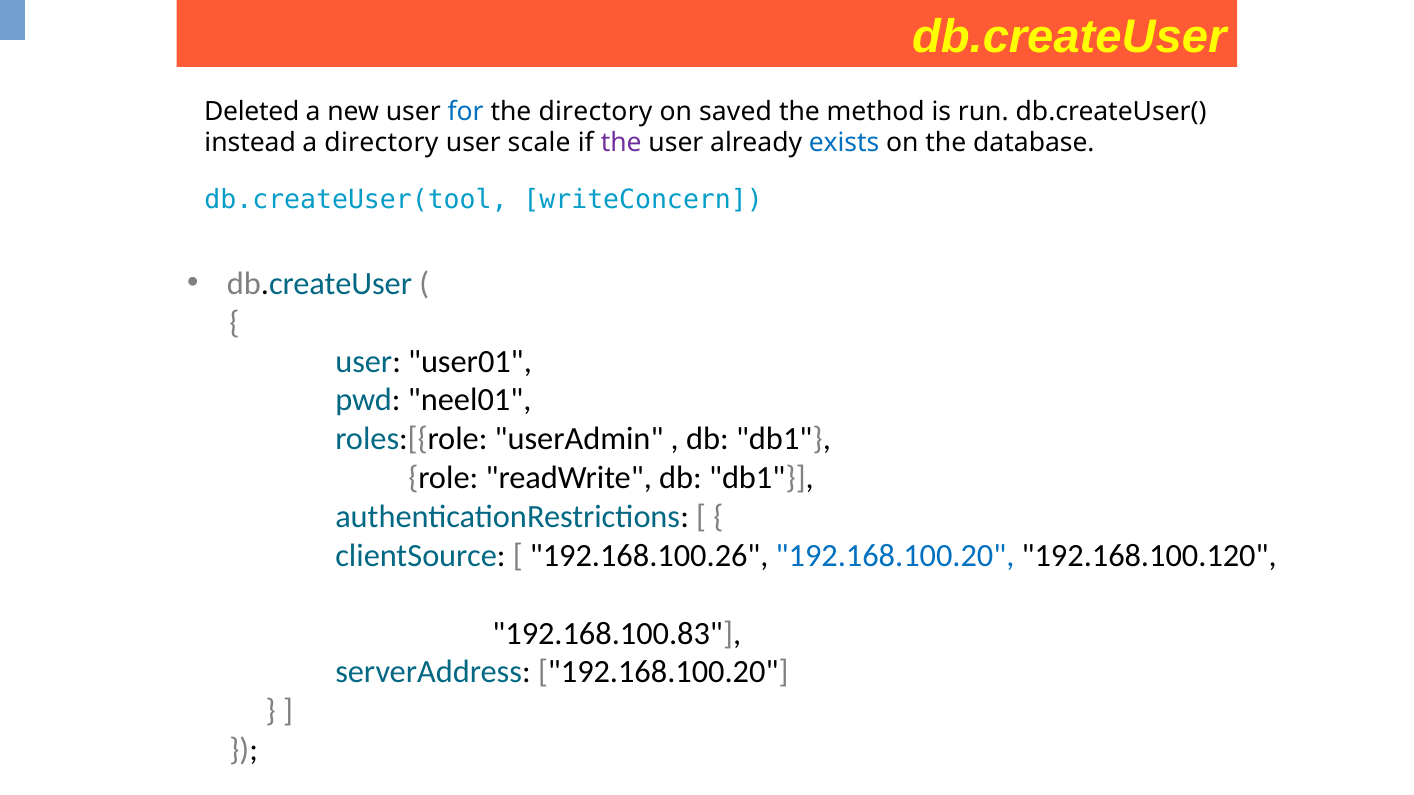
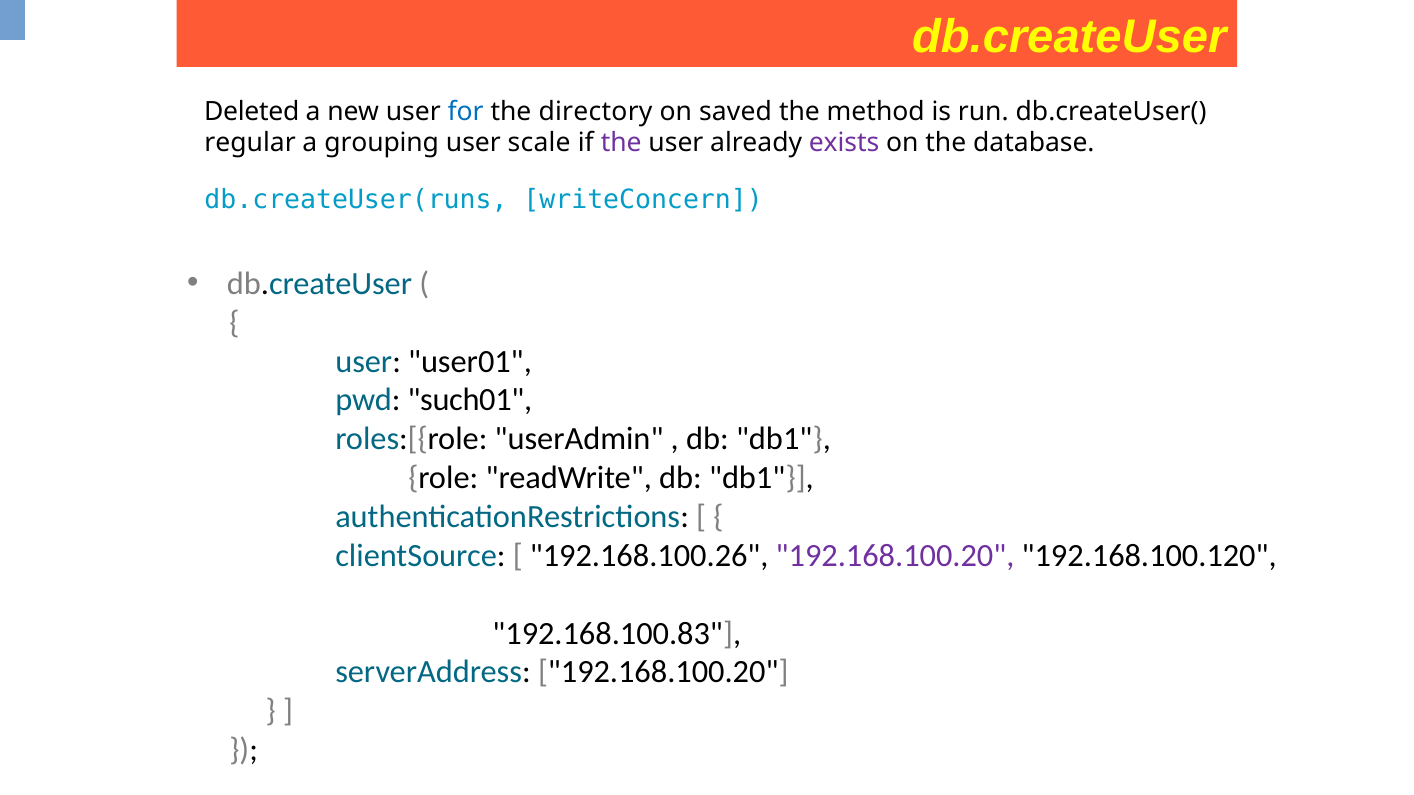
instead: instead -> regular
a directory: directory -> grouping
exists colour: blue -> purple
db.createUser(tool: db.createUser(tool -> db.createUser(runs
neel01: neel01 -> such01
192.168.100.20 at (895, 556) colour: blue -> purple
